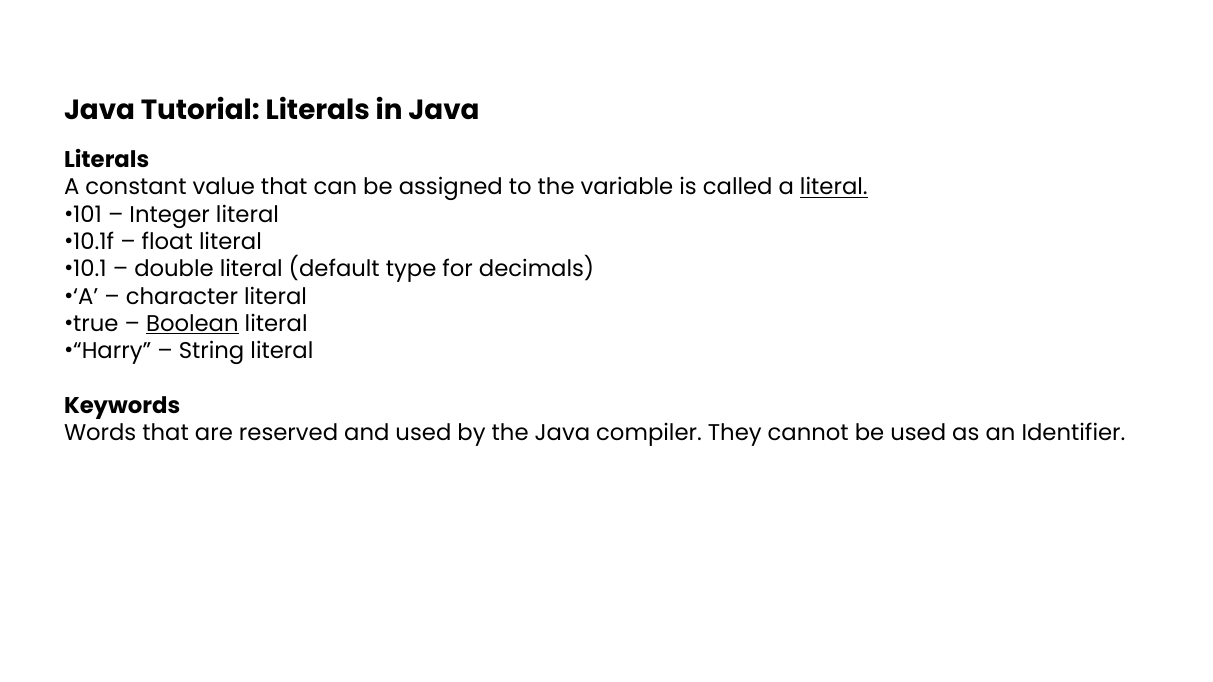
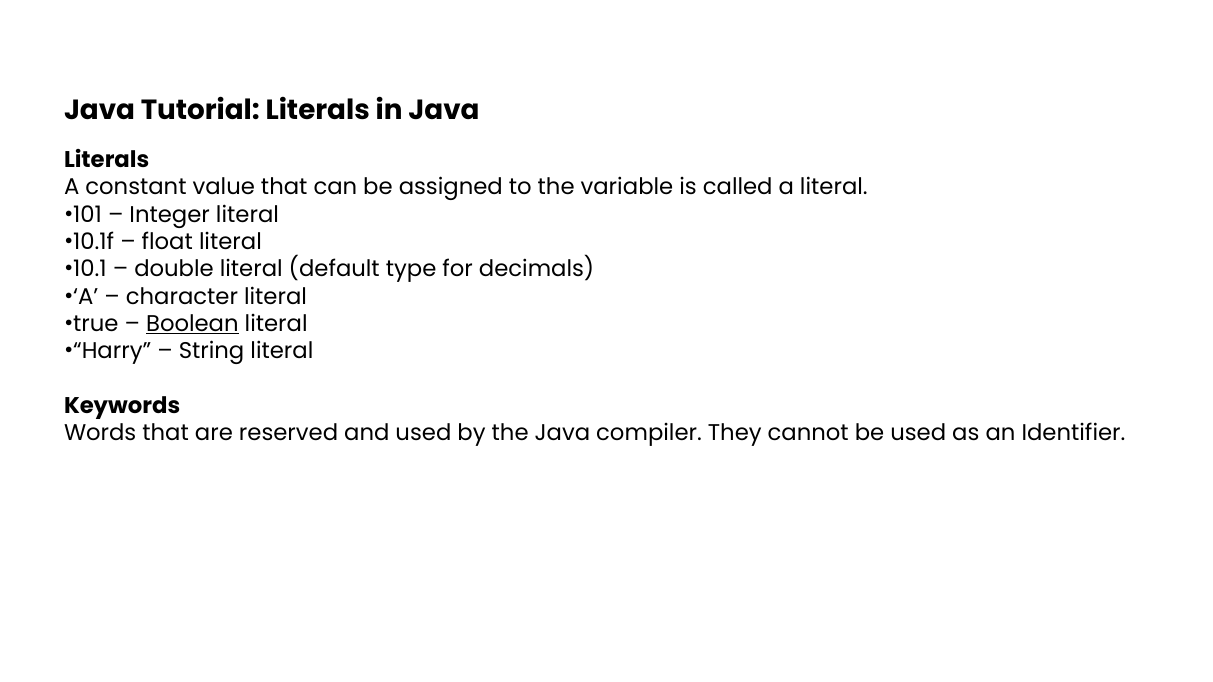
literal at (834, 188) underline: present -> none
